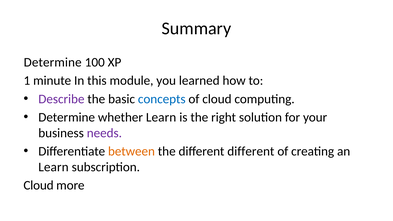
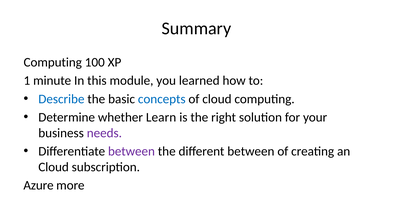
Determine at (53, 62): Determine -> Computing
Describe colour: purple -> blue
between at (131, 151) colour: orange -> purple
different different: different -> between
Learn at (53, 167): Learn -> Cloud
Cloud at (39, 185): Cloud -> Azure
